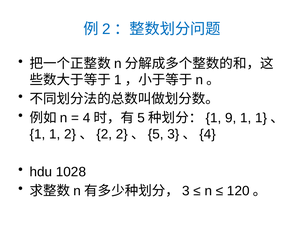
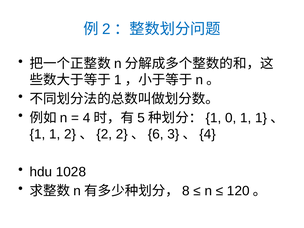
9: 9 -> 0
5 at (156, 134): 5 -> 6
3 at (186, 191): 3 -> 8
